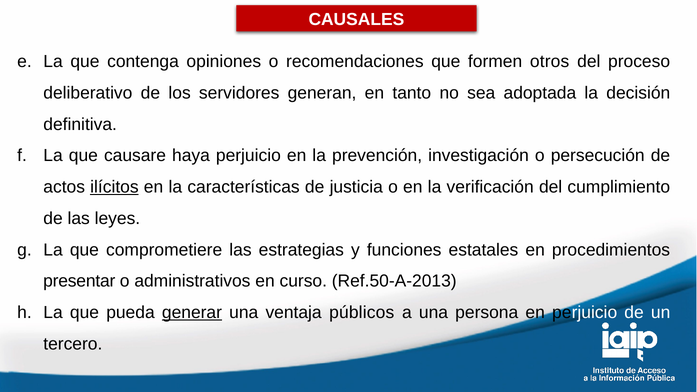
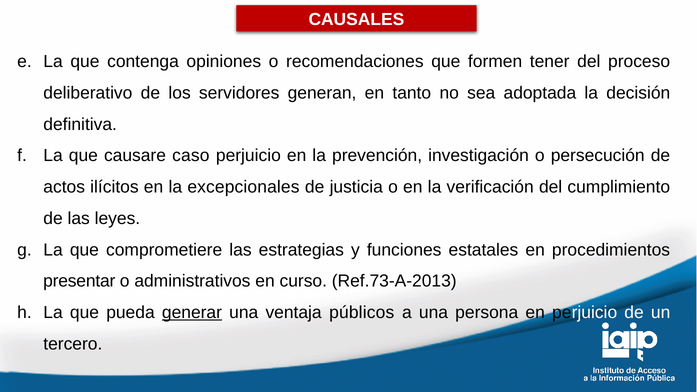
otros: otros -> tener
haya: haya -> caso
ilícitos underline: present -> none
características: características -> excepcionales
Ref.50-A-2013: Ref.50-A-2013 -> Ref.73-A-2013
